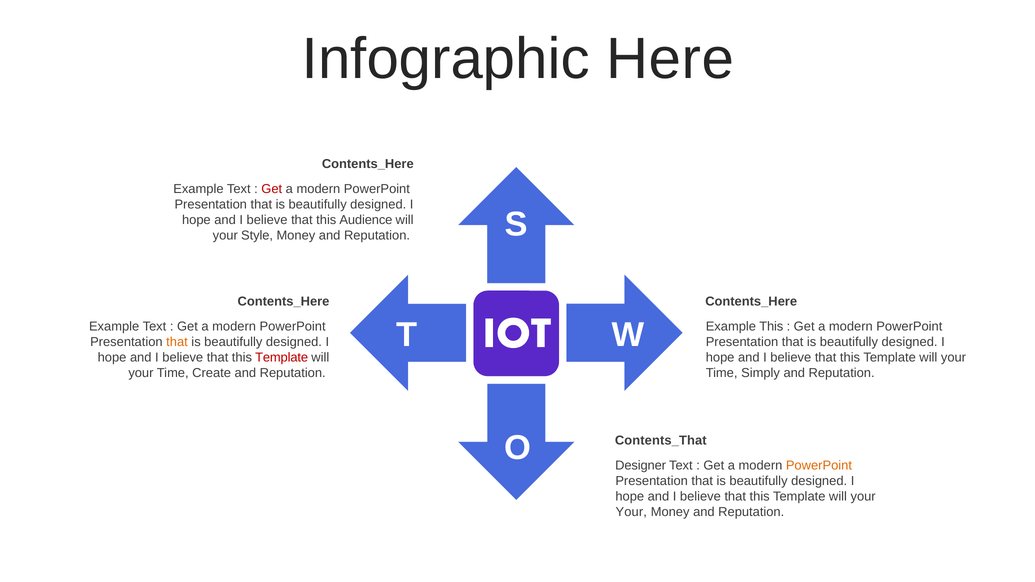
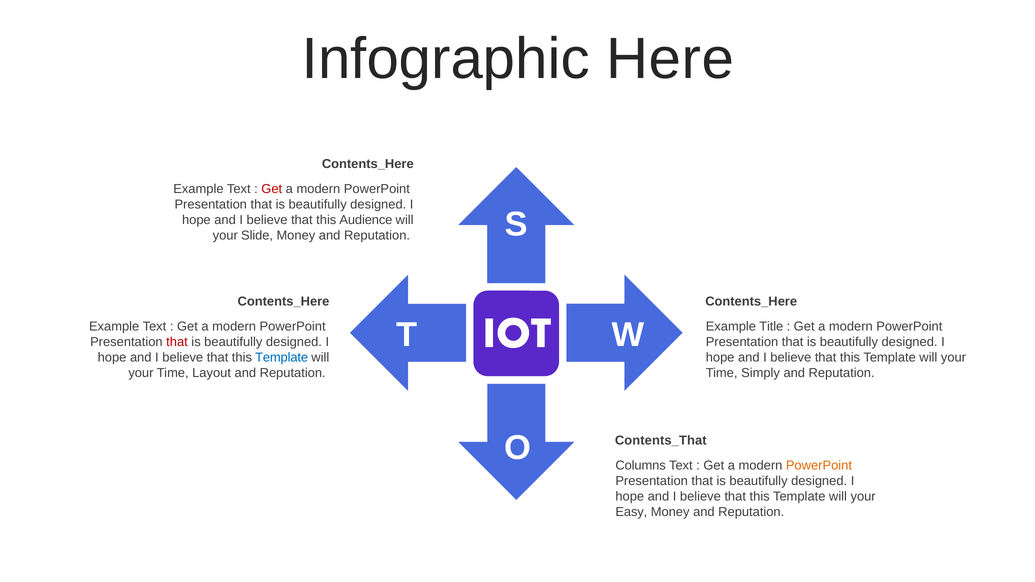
Style: Style -> Slide
Example This: This -> Title
that at (177, 342) colour: orange -> red
Template at (282, 358) colour: red -> blue
Create: Create -> Layout
Designer: Designer -> Columns
Your at (631, 512): Your -> Easy
